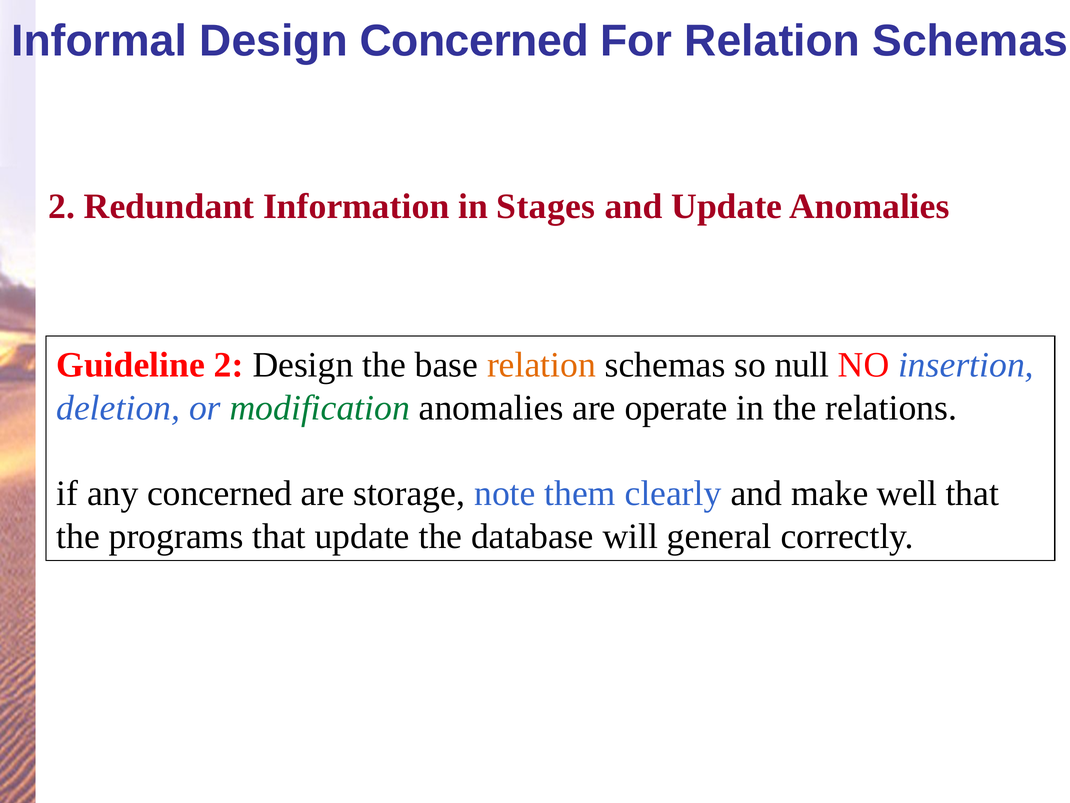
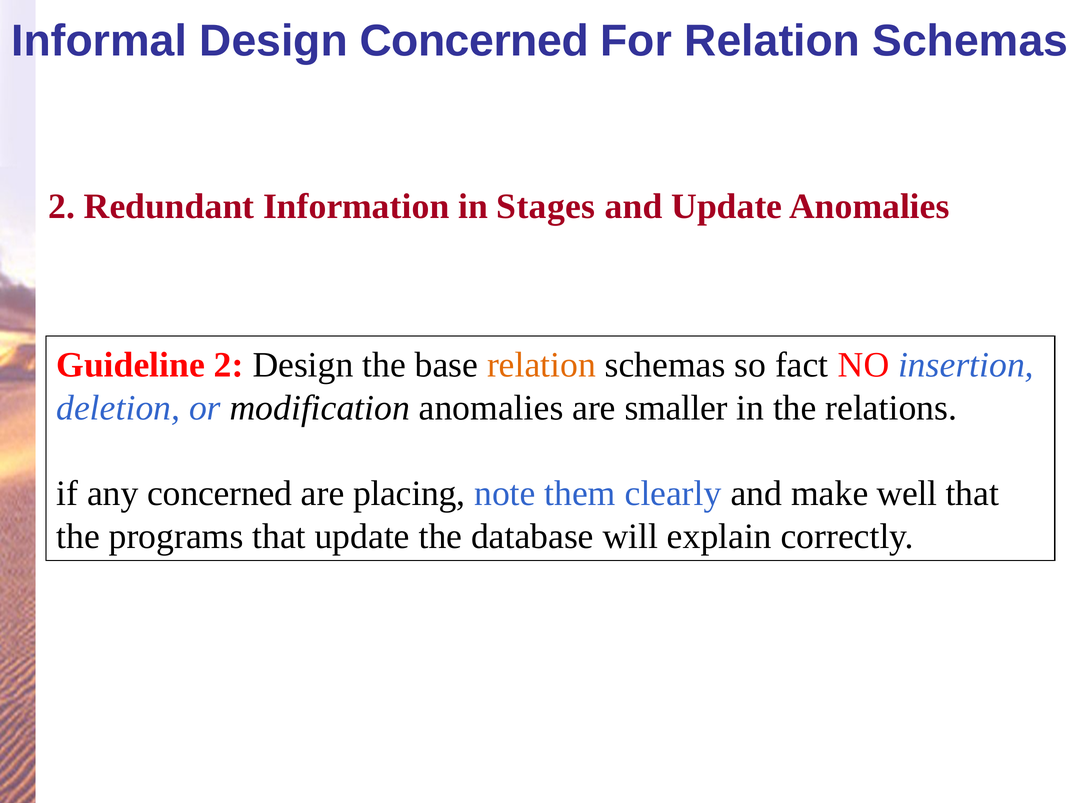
null: null -> fact
modification colour: green -> black
operate: operate -> smaller
storage: storage -> placing
general: general -> explain
